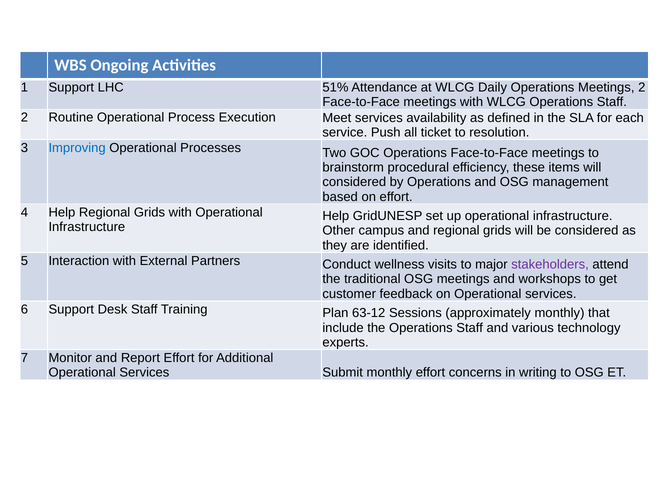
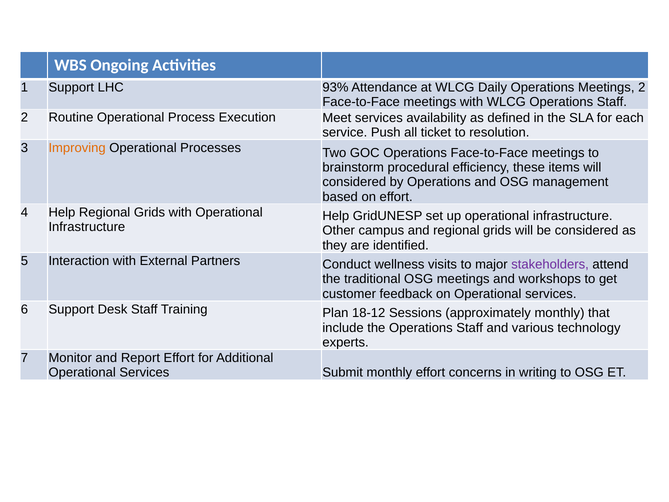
51%: 51% -> 93%
Improving colour: blue -> orange
63-12: 63-12 -> 18-12
